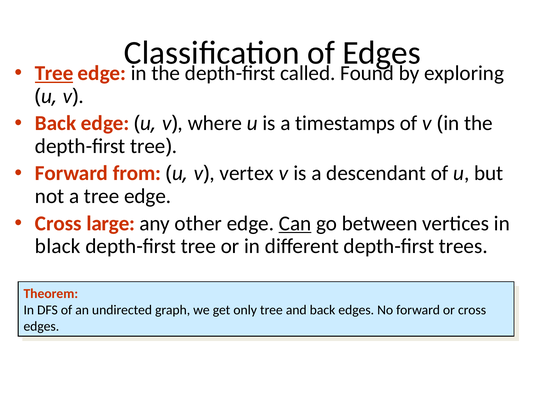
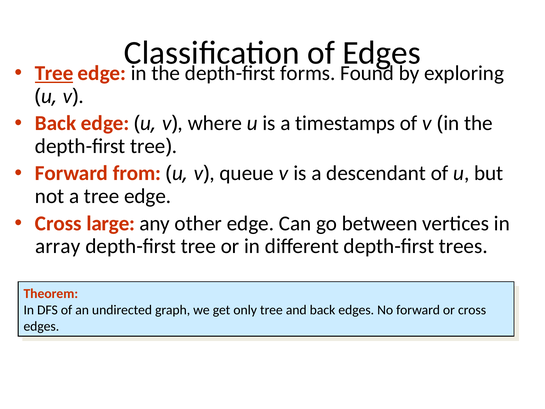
called: called -> forms
vertex: vertex -> queue
Can underline: present -> none
black: black -> array
